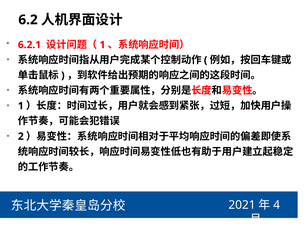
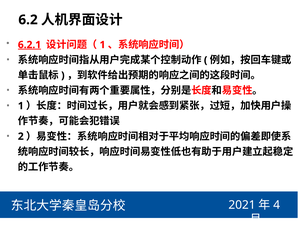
6.2.1 underline: none -> present
